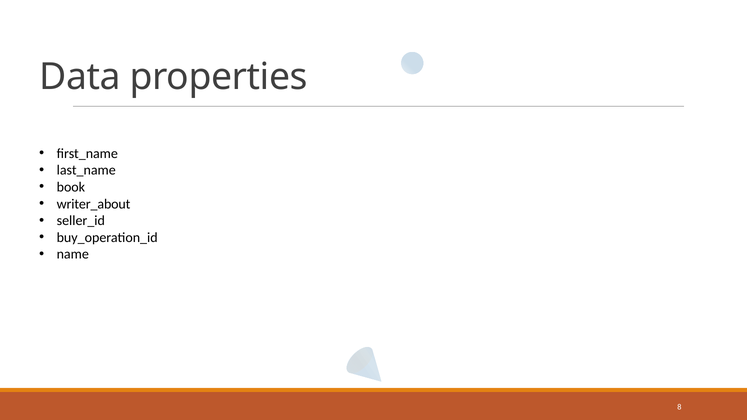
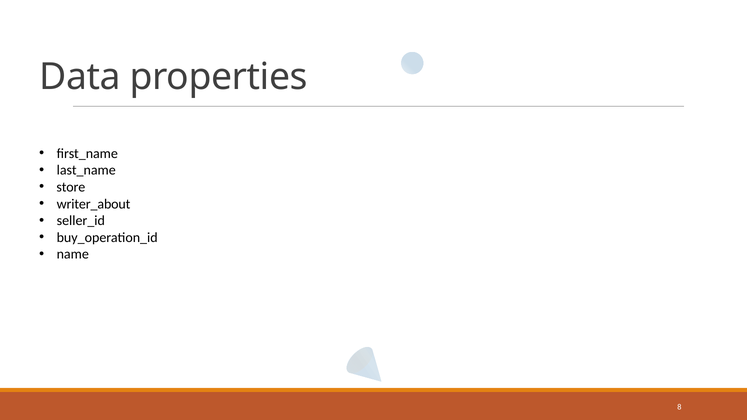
book: book -> store
